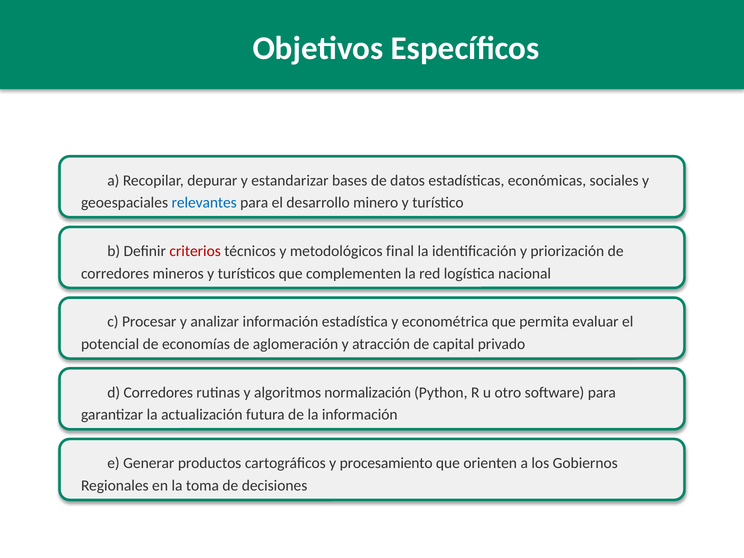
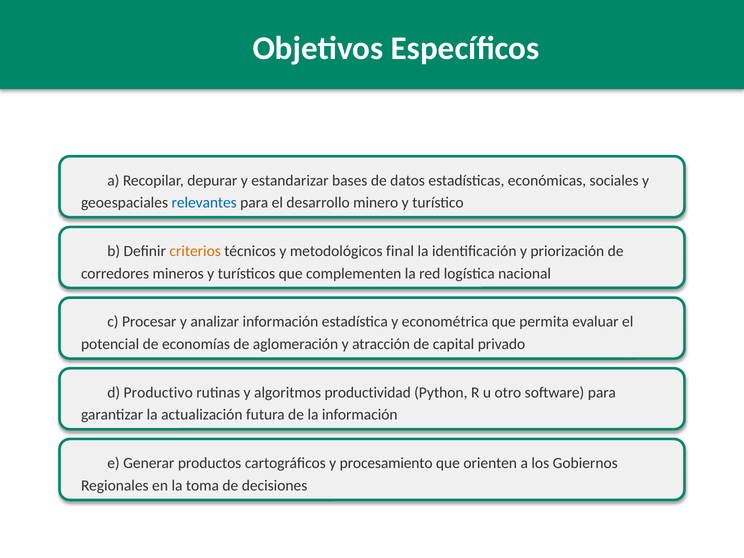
criterios colour: red -> orange
d Corredores: Corredores -> Productivo
normalización: normalización -> productividad
